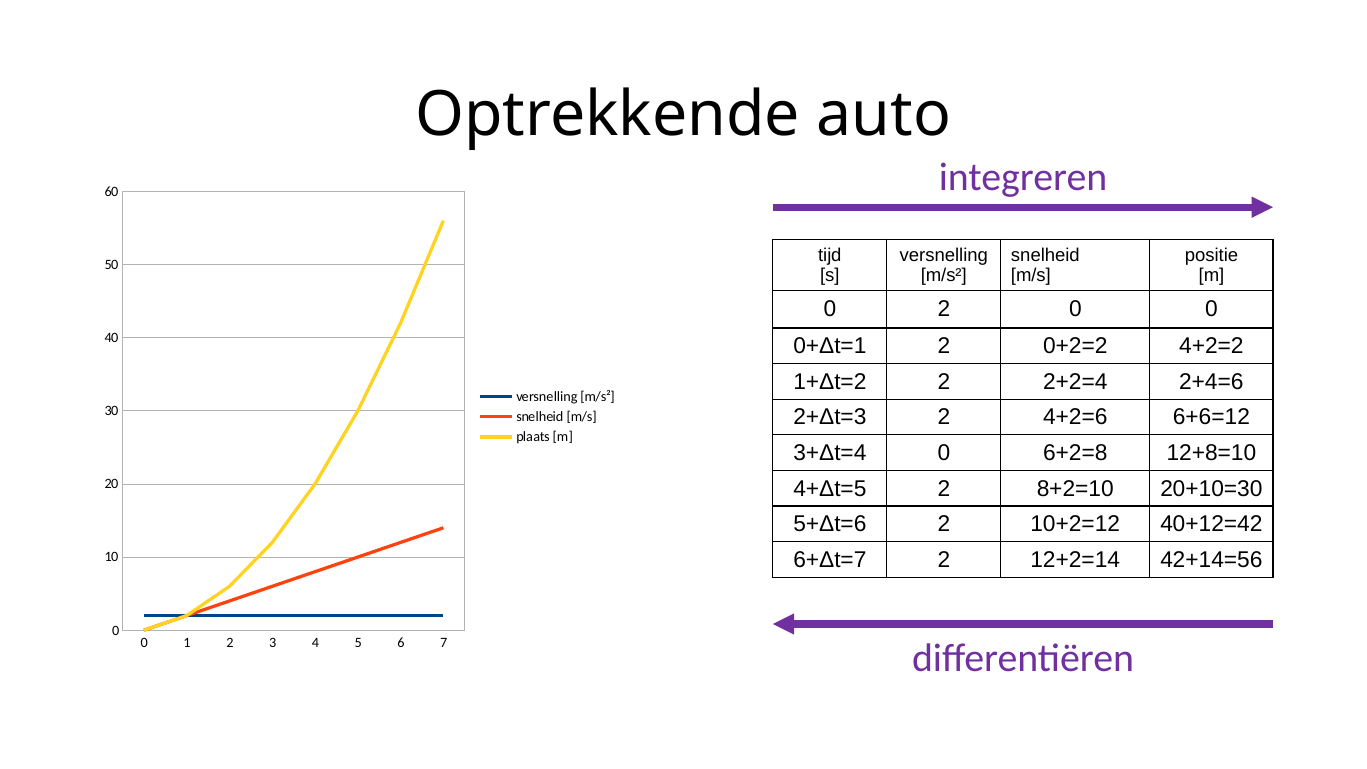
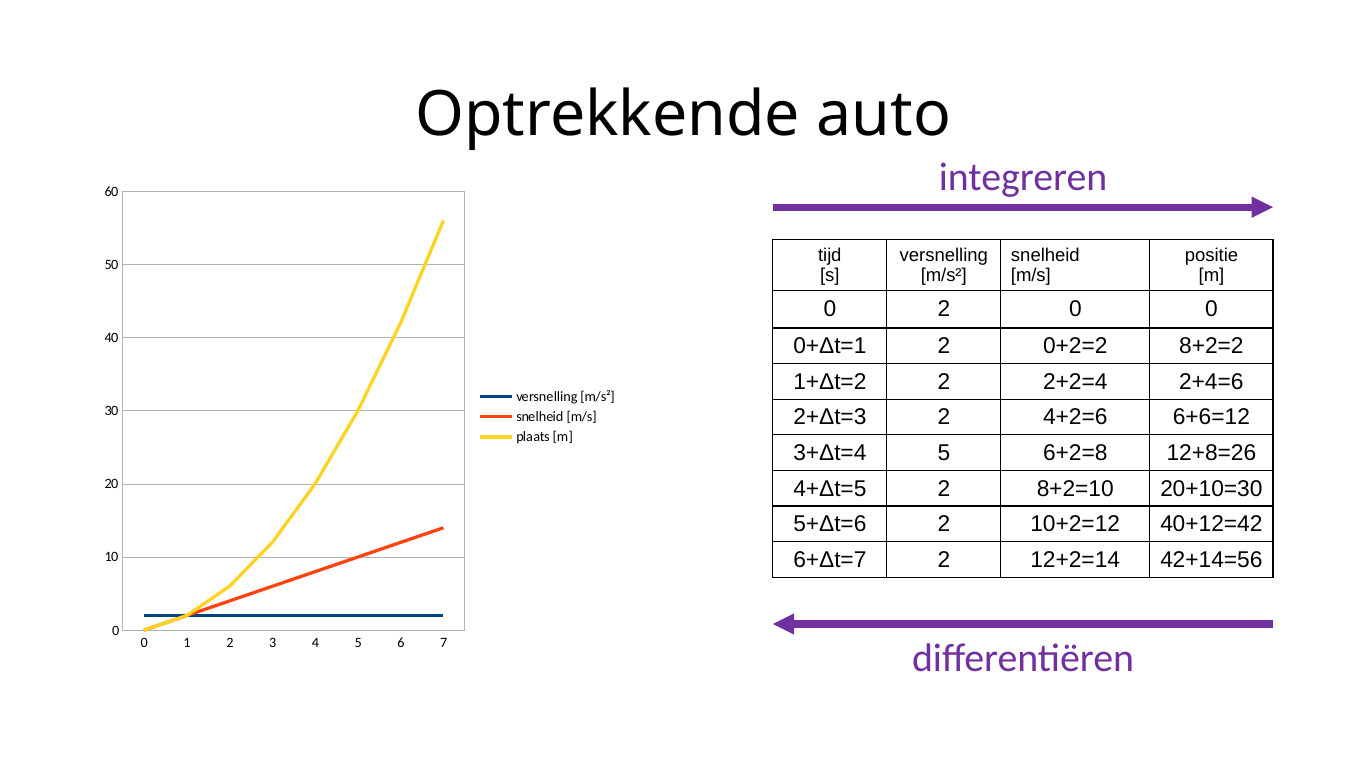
4+2=2: 4+2=2 -> 8+2=2
3+Δt=4 0: 0 -> 5
12+8=10: 12+8=10 -> 12+8=26
